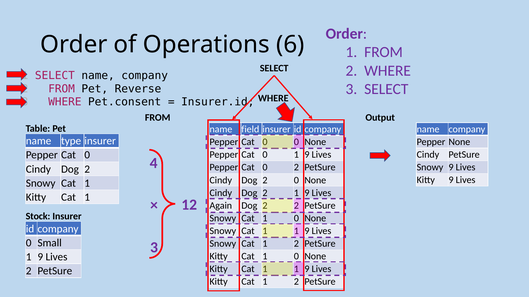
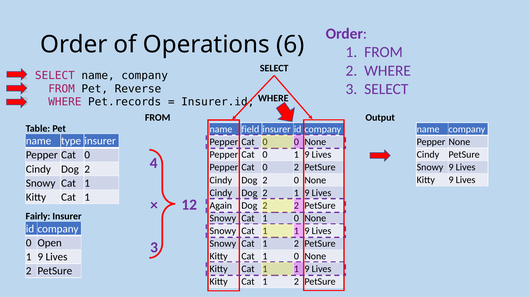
Pet.consent: Pet.consent -> Pet.records
Stock: Stock -> Fairly
Small: Small -> Open
